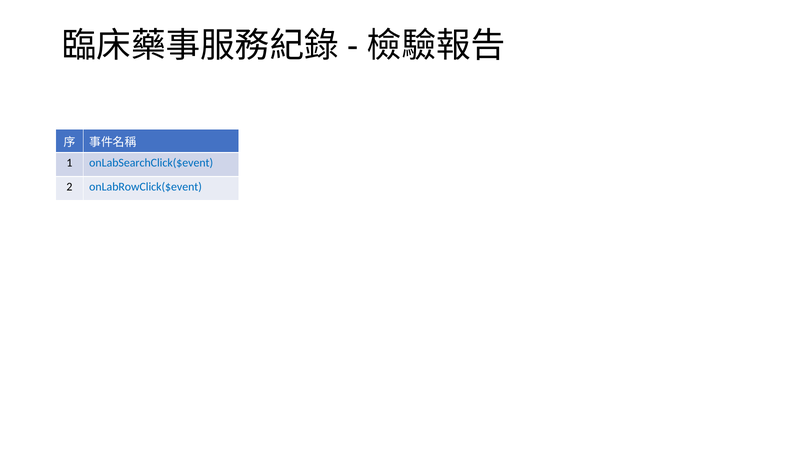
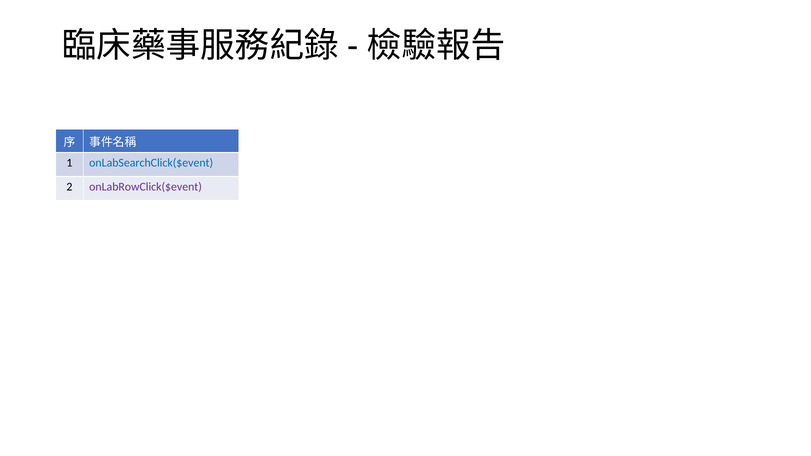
onLabRowClick($event colour: blue -> purple
